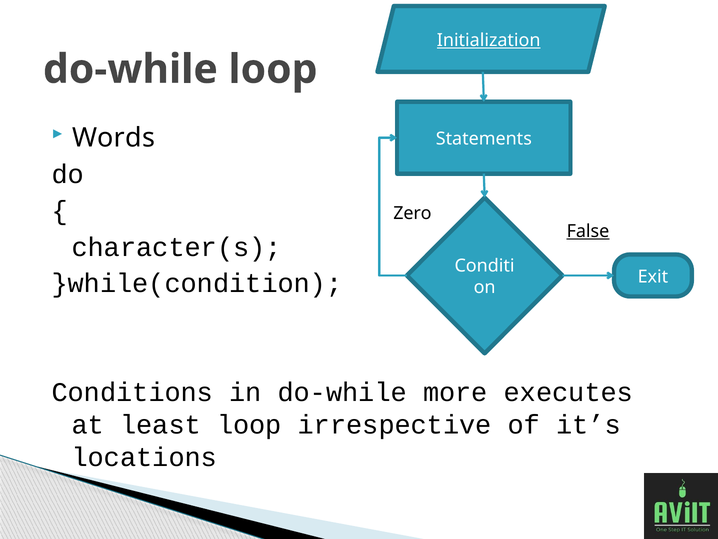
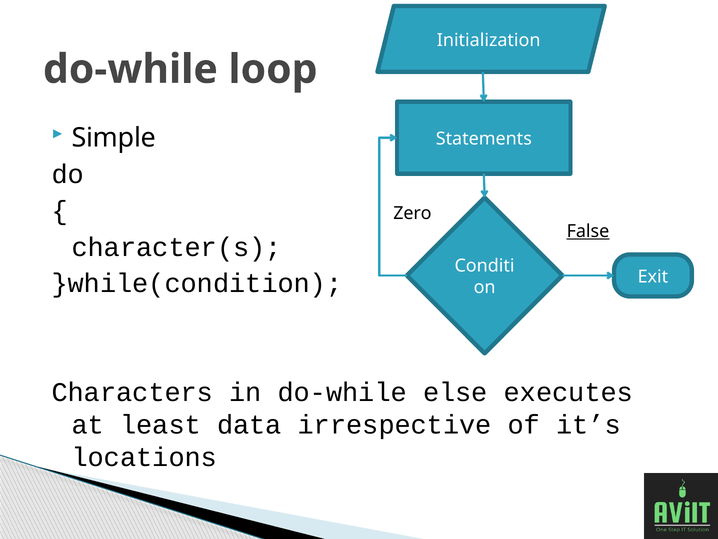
Initialization underline: present -> none
Words: Words -> Simple
Conditions: Conditions -> Characters
more: more -> else
least loop: loop -> data
